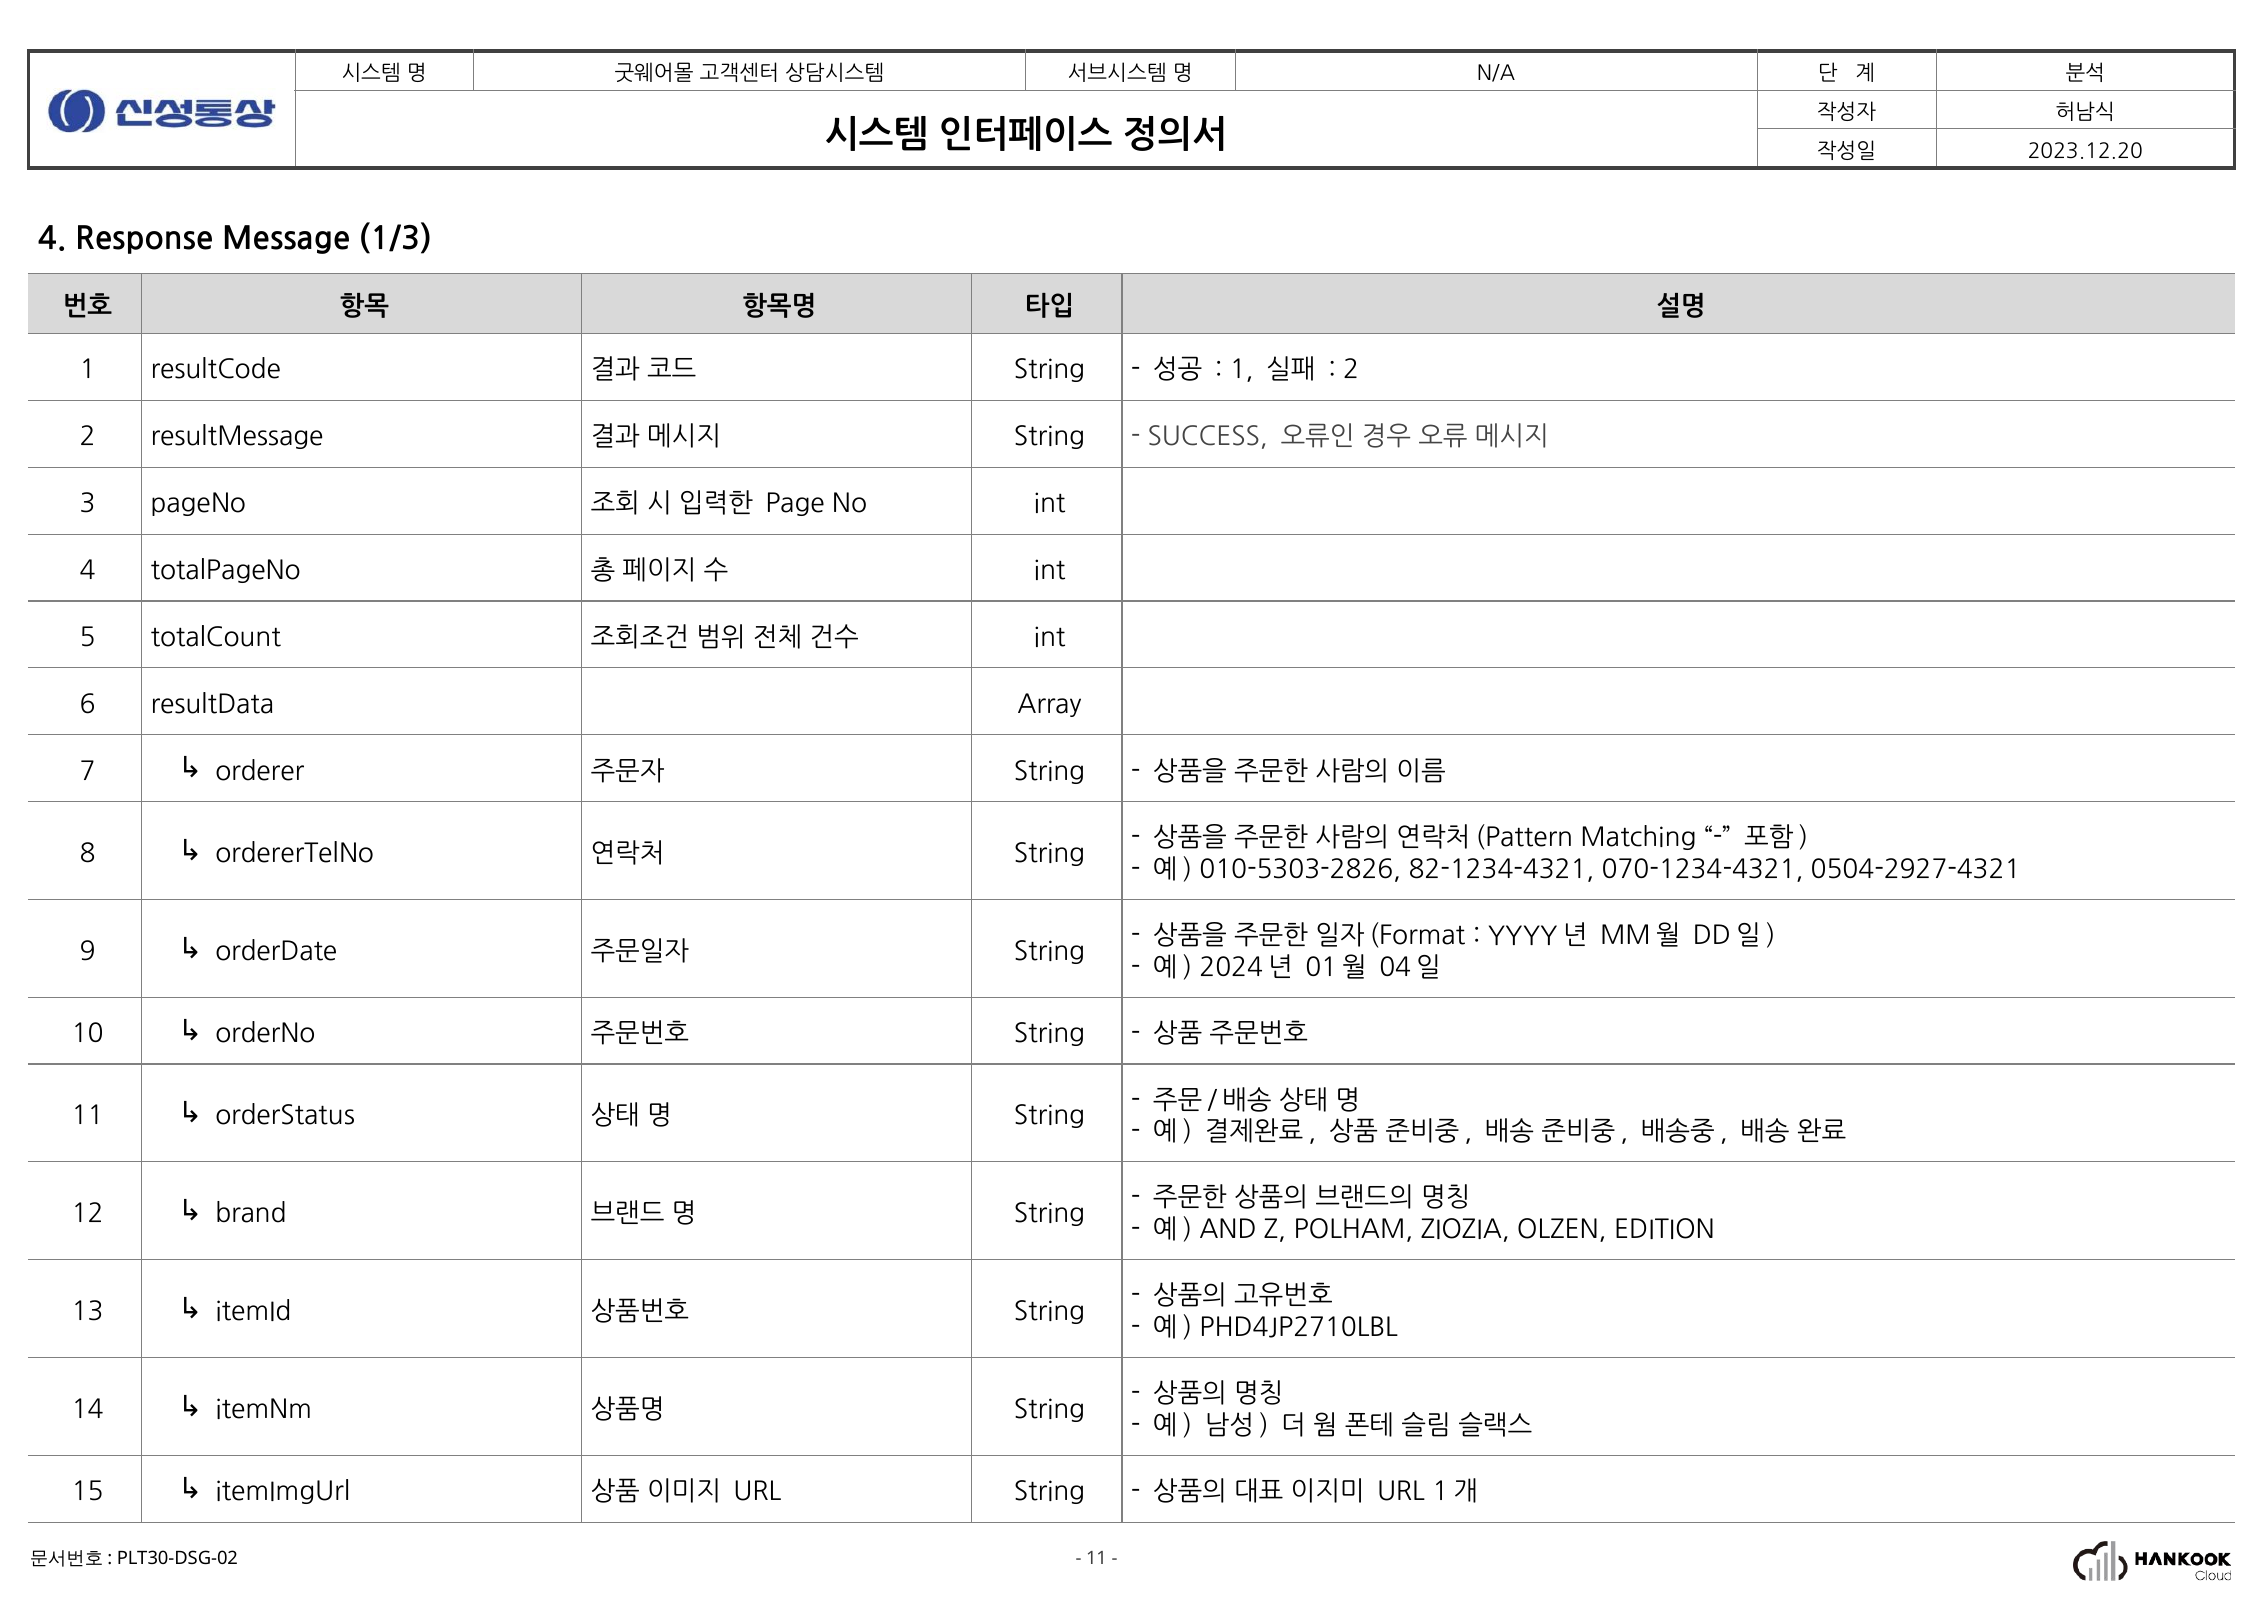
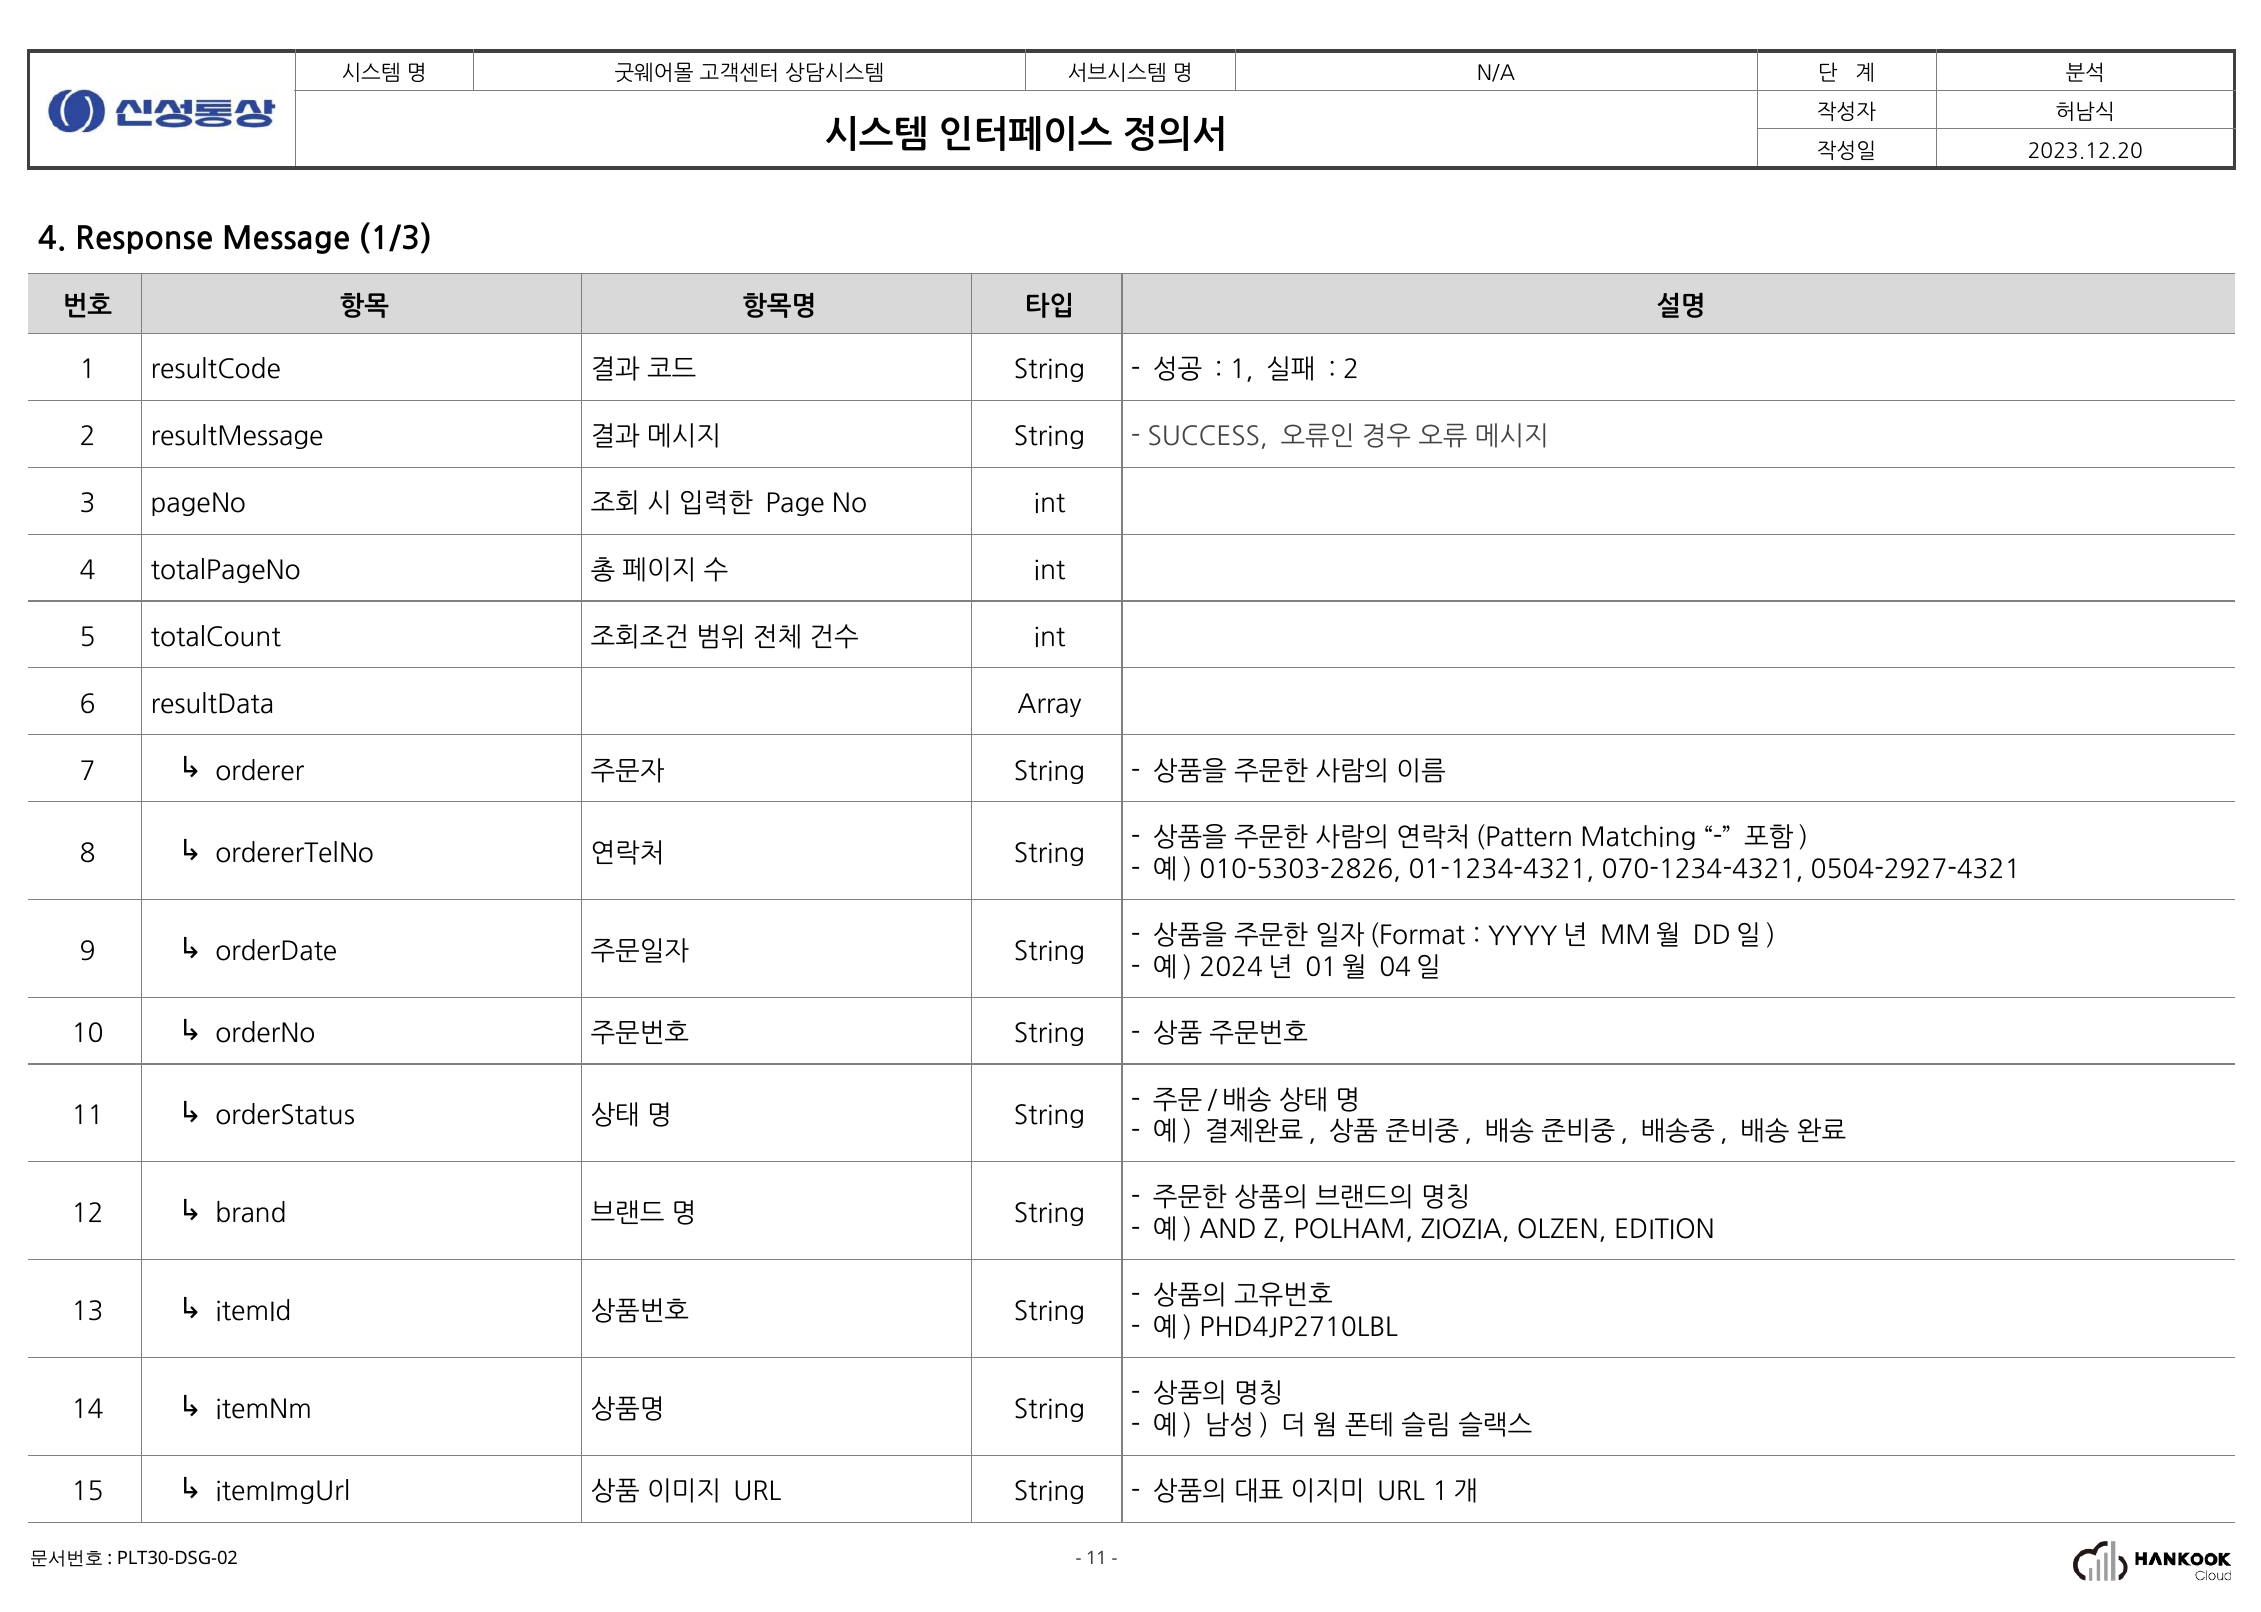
82-1234-4321: 82-1234-4321 -> 01-1234-4321
